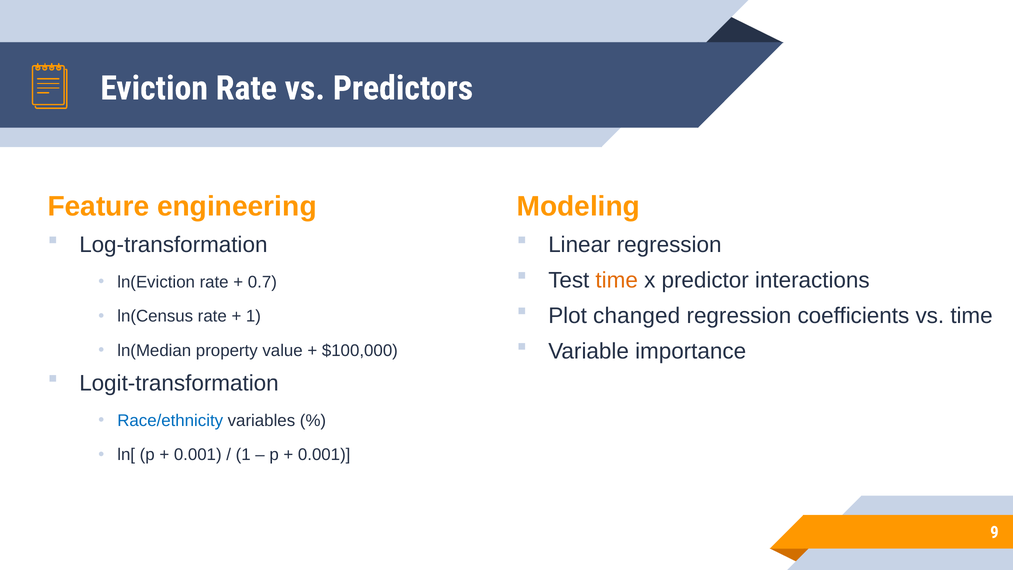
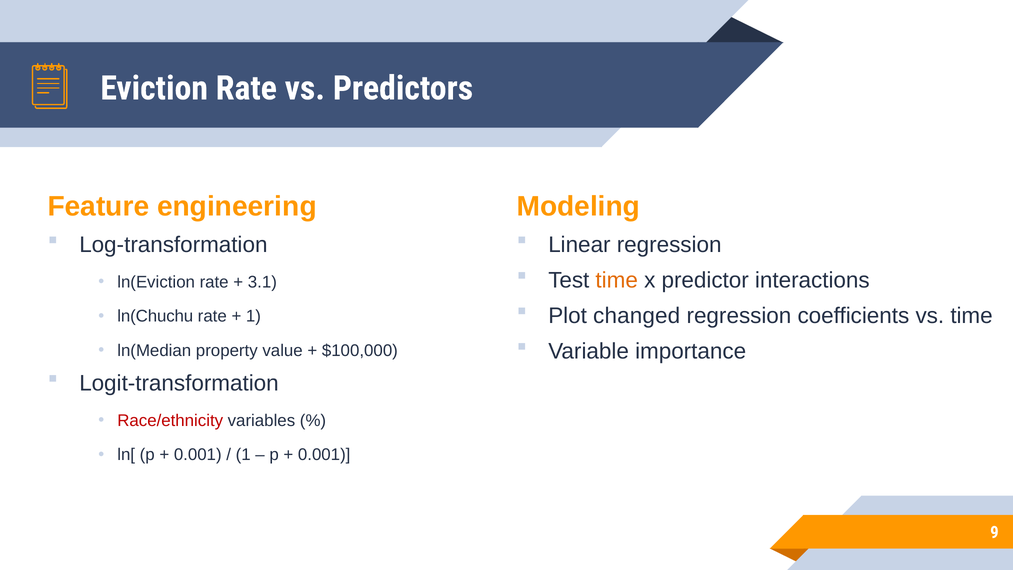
0.7: 0.7 -> 3.1
ln(Census: ln(Census -> ln(Chuchu
Race/ethnicity colour: blue -> red
